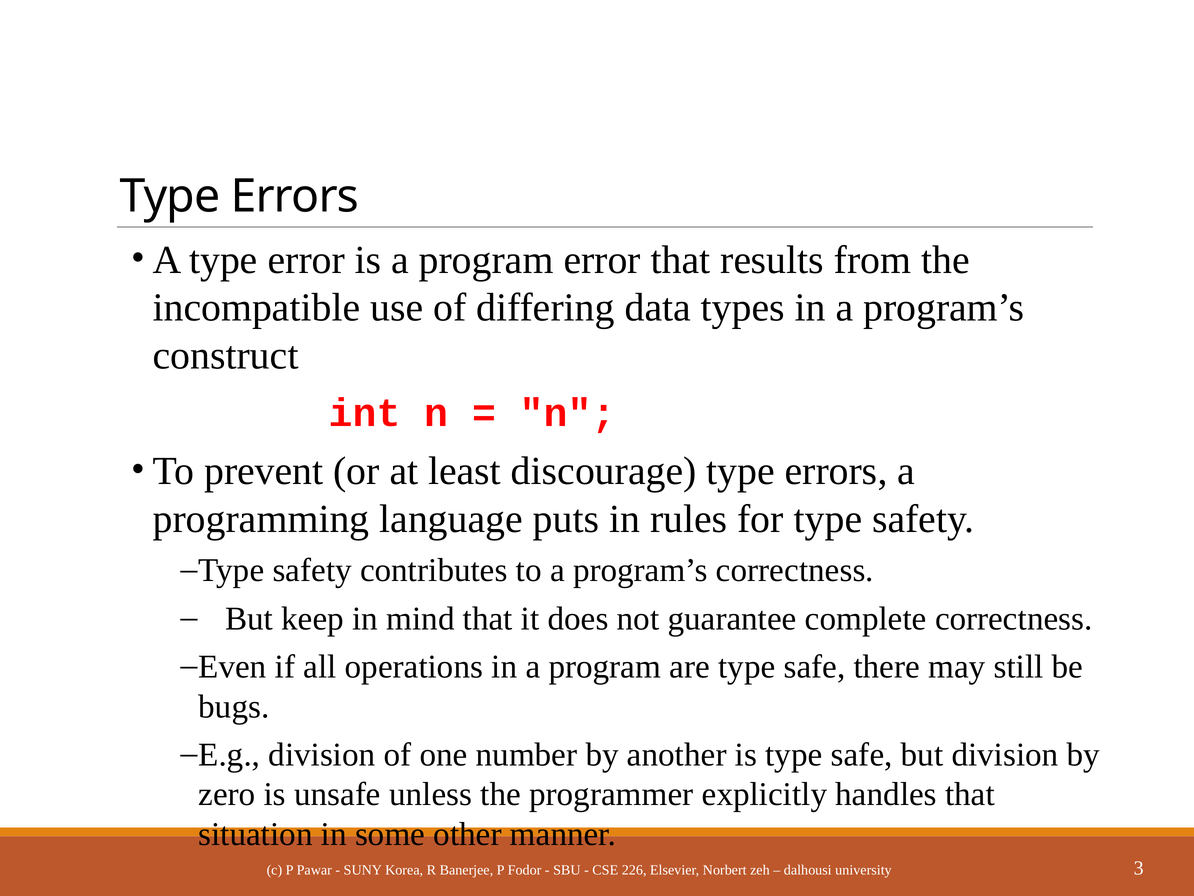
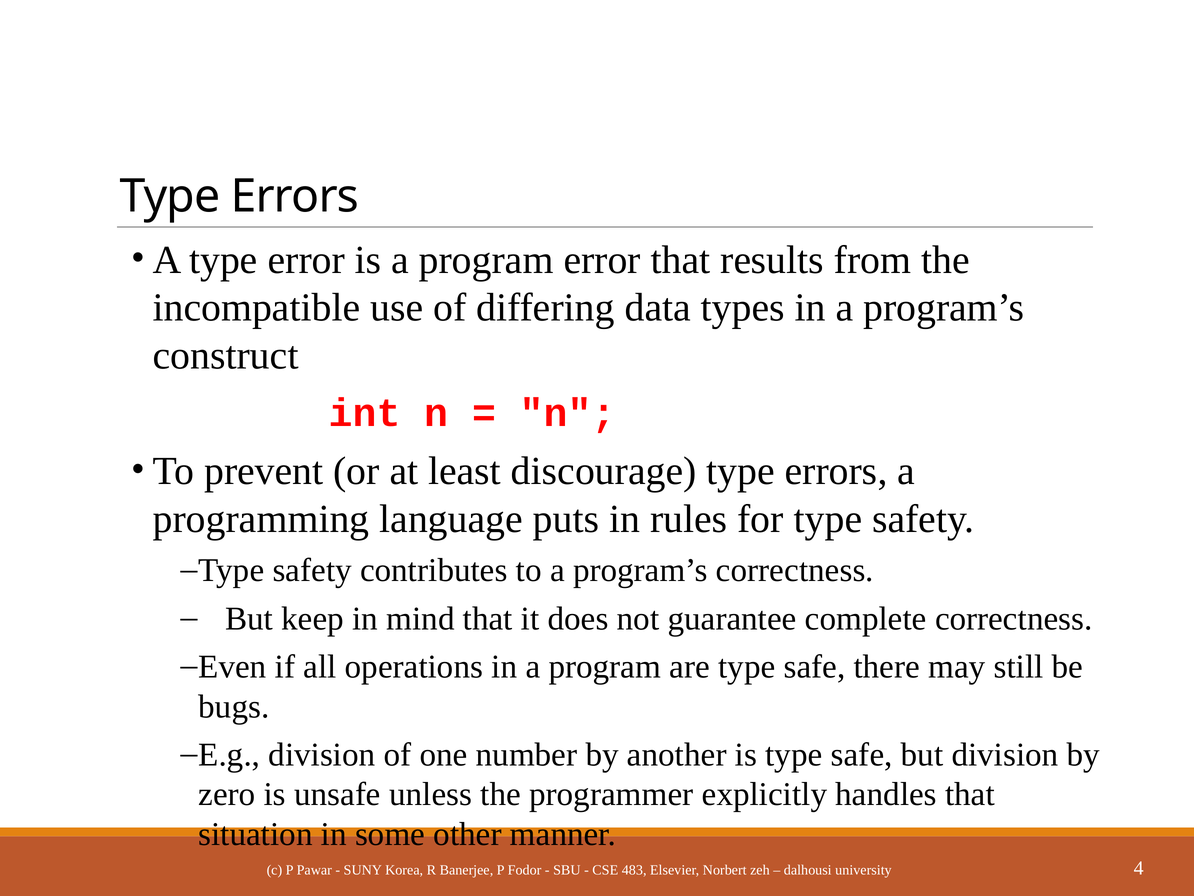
226: 226 -> 483
3: 3 -> 4
